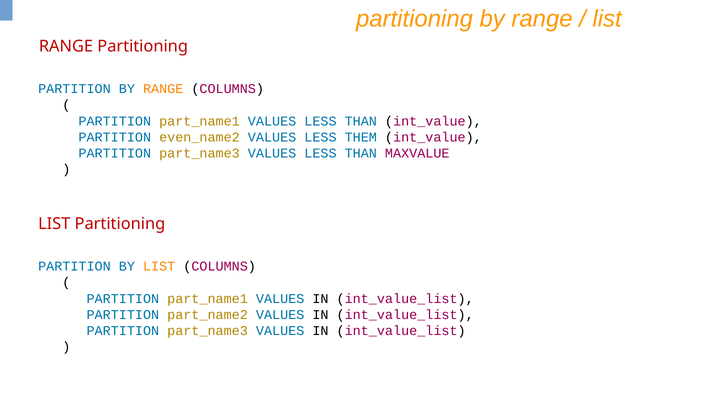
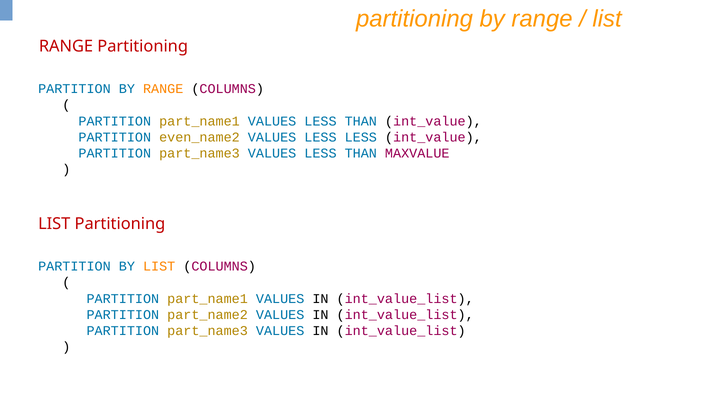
LESS THEM: THEM -> LESS
